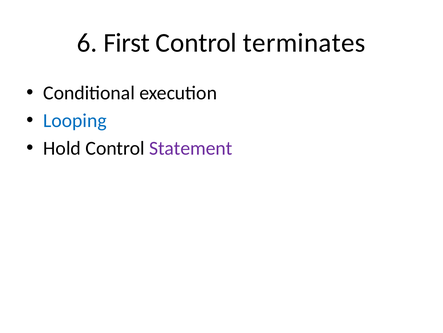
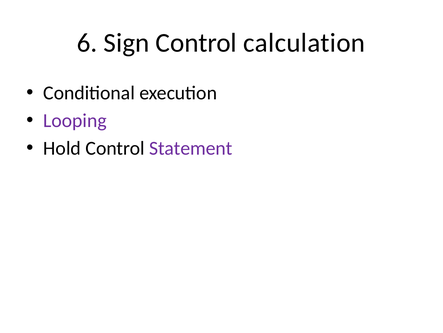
First: First -> Sign
terminates: terminates -> calculation
Looping colour: blue -> purple
